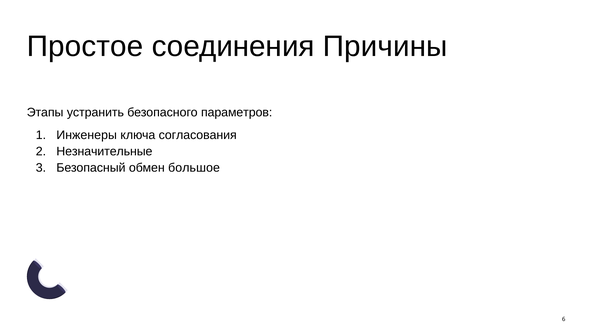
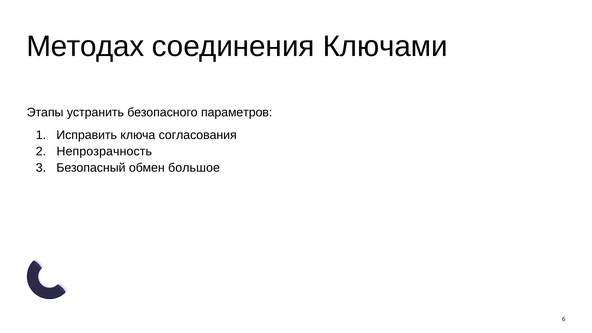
Простое: Простое -> Методах
Причины: Причины -> Ключами
Инженеры: Инженеры -> Исправить
Незначительные: Незначительные -> Непрозрачность
